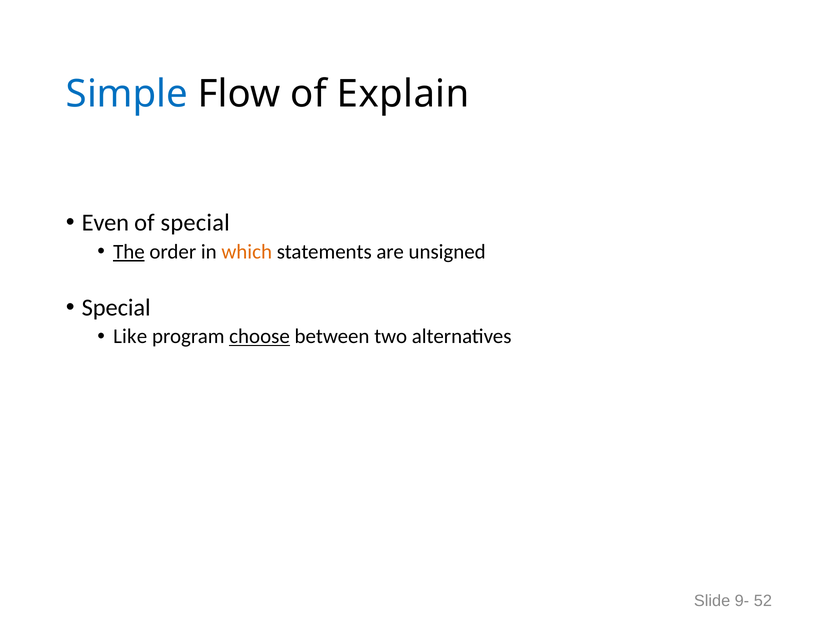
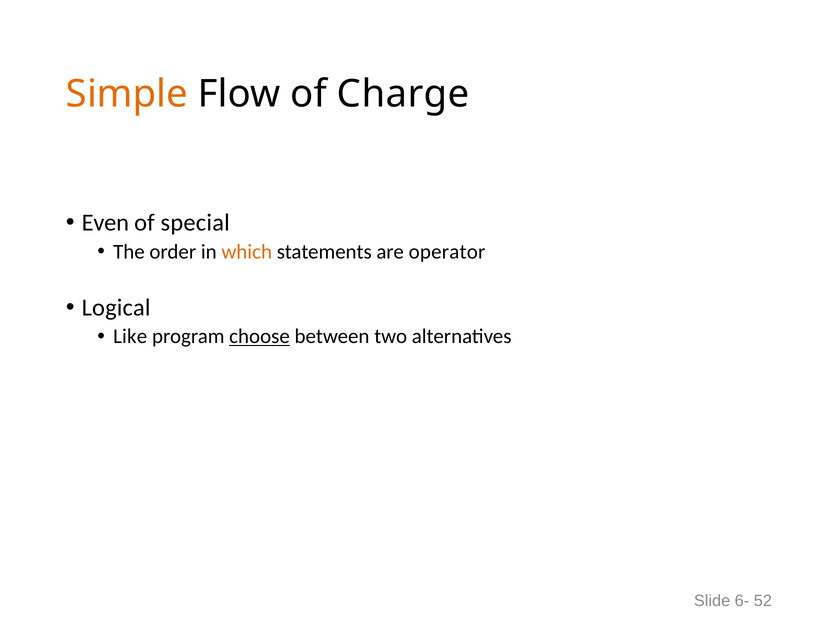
Simple colour: blue -> orange
Explain: Explain -> Charge
The underline: present -> none
unsigned: unsigned -> operator
Special at (116, 307): Special -> Logical
9-: 9- -> 6-
